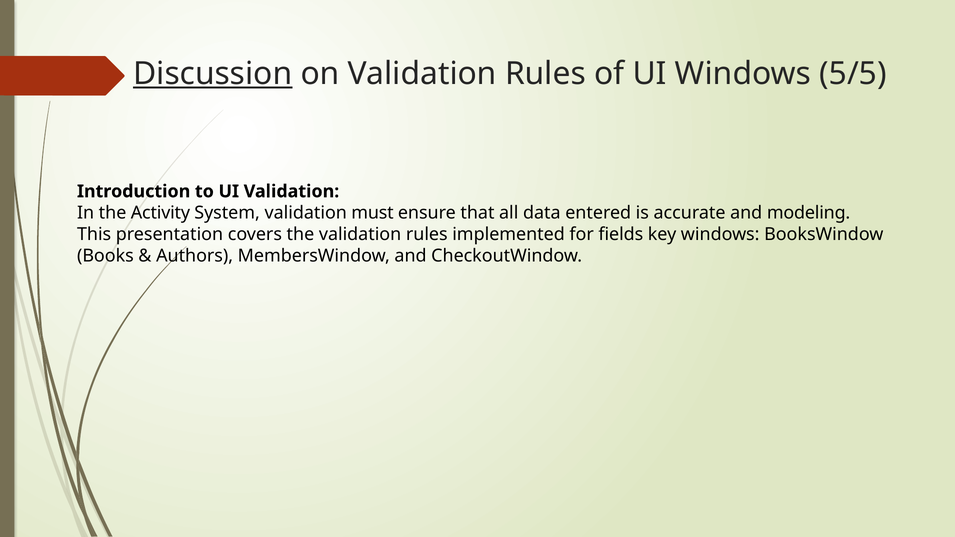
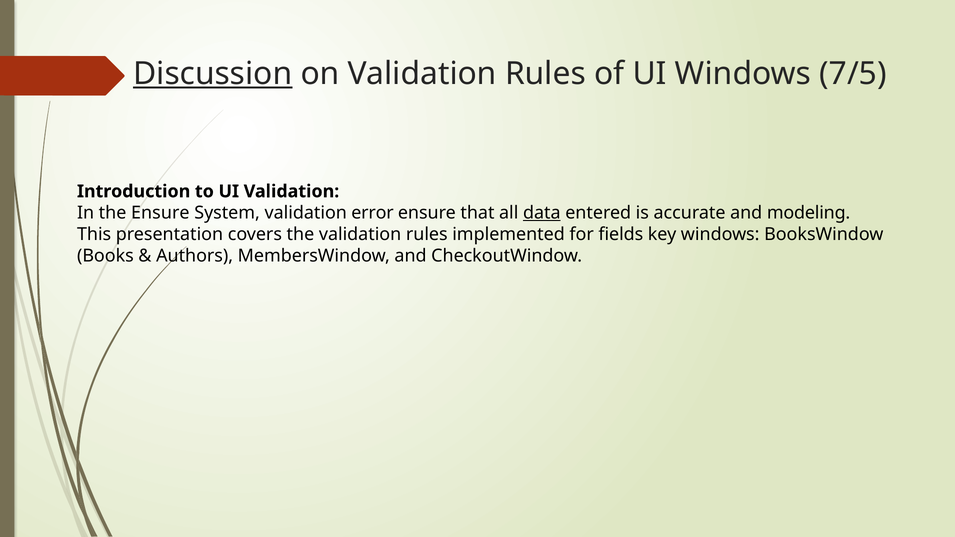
5/5: 5/5 -> 7/5
the Activity: Activity -> Ensure
must: must -> error
data underline: none -> present
